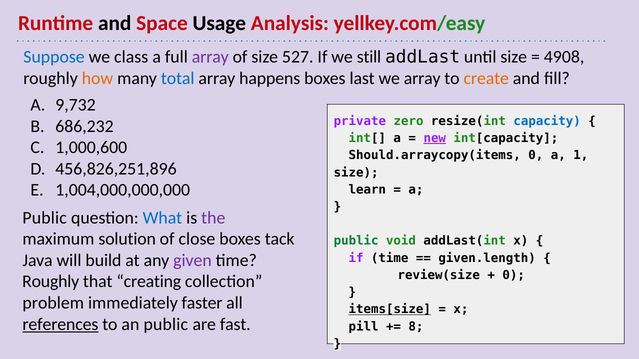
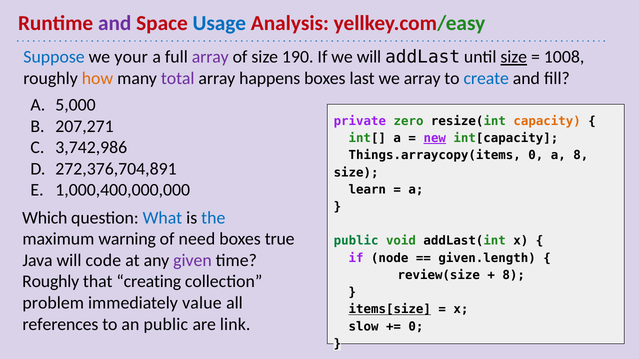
and at (115, 23) colour: black -> purple
Usage colour: black -> blue
class: class -> your
527: 527 -> 190
we still: still -> will
size at (514, 57) underline: none -> present
4908: 4908 -> 1008
total colour: blue -> purple
create colour: orange -> blue
9,732: 9,732 -> 5,000
capacity colour: blue -> orange
686,232: 686,232 -> 207,271
1,000,600: 1,000,600 -> 3,742,986
Should.arraycopy(items: Should.arraycopy(items -> Things.arraycopy(items
a 1: 1 -> 8
456,826,251,896: 456,826,251,896 -> 272,376,704,891
1,004,000,000,000: 1,004,000,000,000 -> 1,000,400,000,000
Public at (45, 218): Public -> Which
the colour: purple -> blue
solution: solution -> warning
close: close -> need
tack: tack -> true
if time: time -> node
build: build -> code
0 at (514, 275): 0 -> 8
faster: faster -> value
references underline: present -> none
fast: fast -> link
pill: pill -> slow
8 at (416, 327): 8 -> 0
